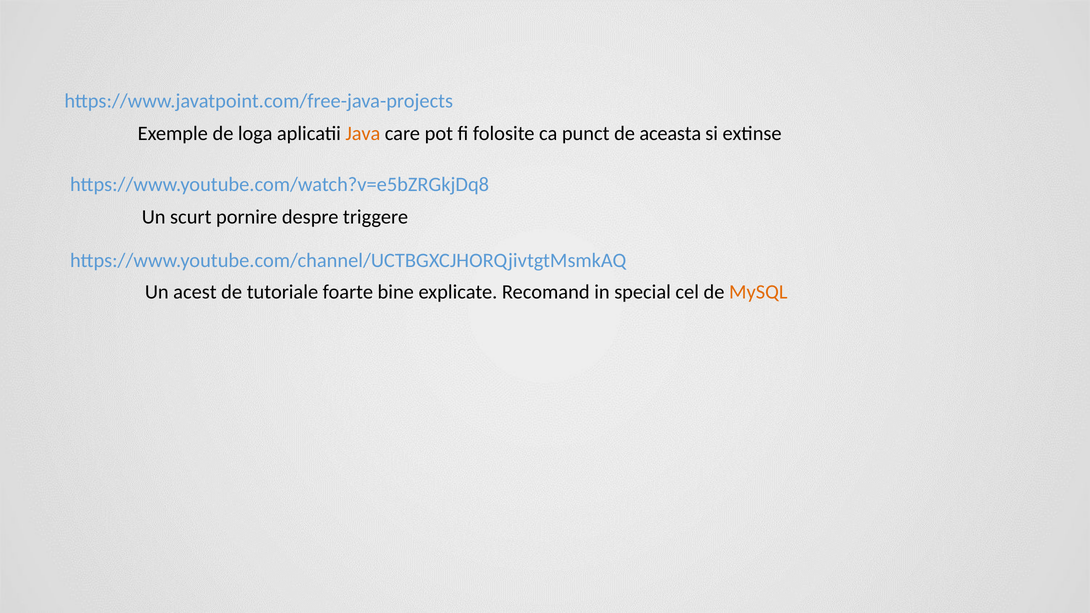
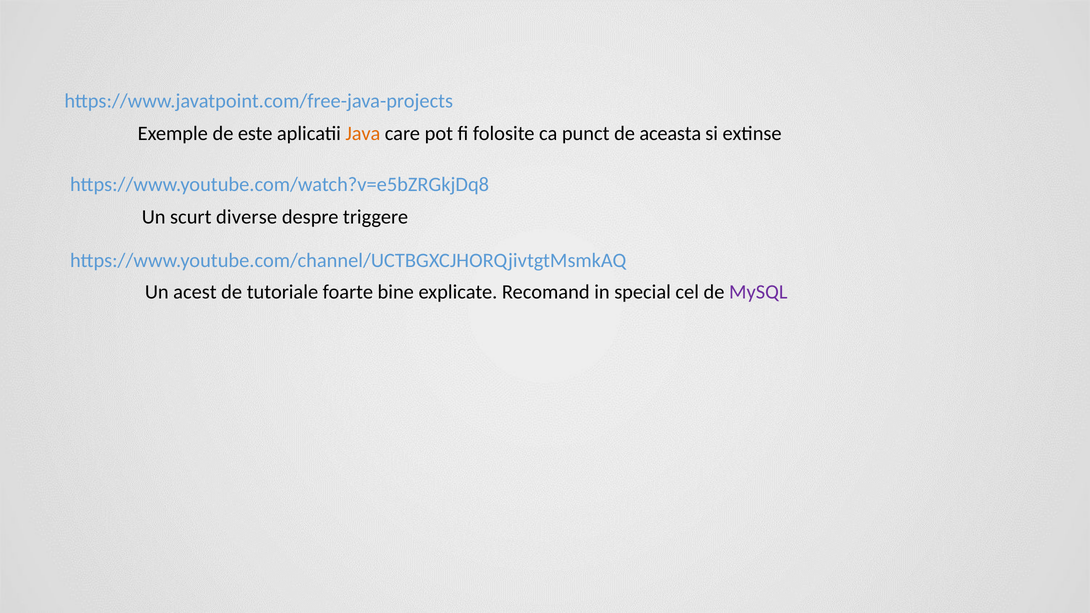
loga: loga -> este
pornire: pornire -> diverse
MySQL colour: orange -> purple
